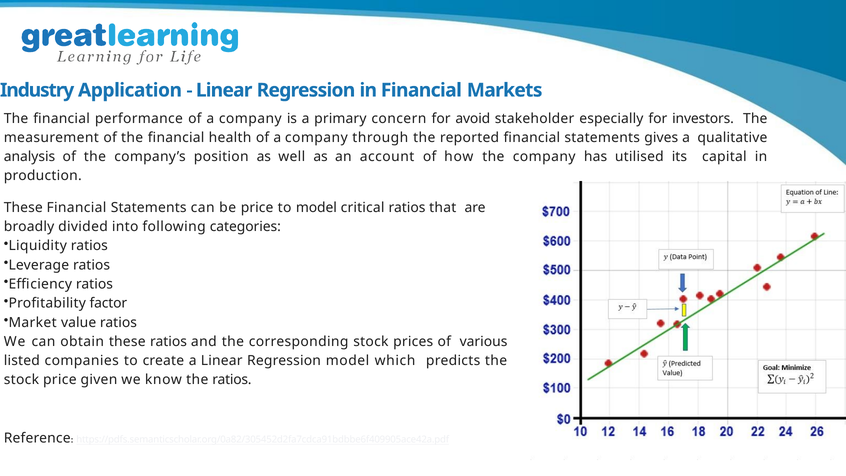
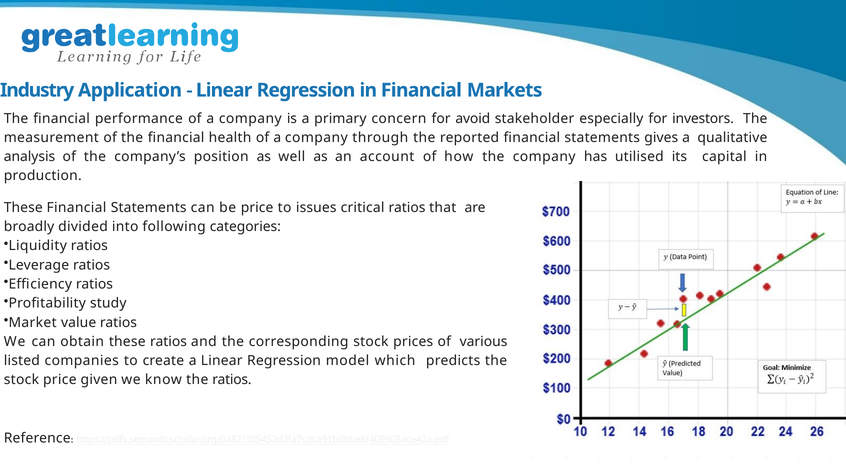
to model: model -> issues
factor: factor -> study
